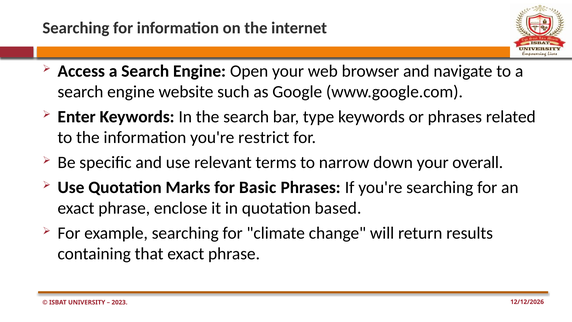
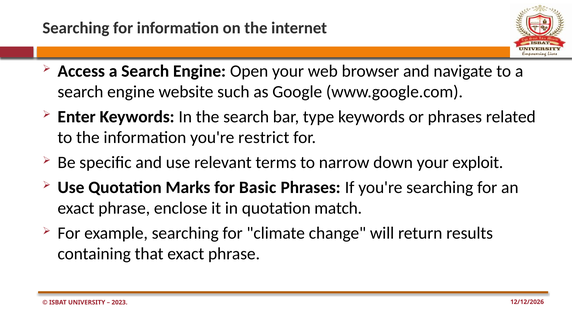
overall: overall -> exploit
based: based -> match
